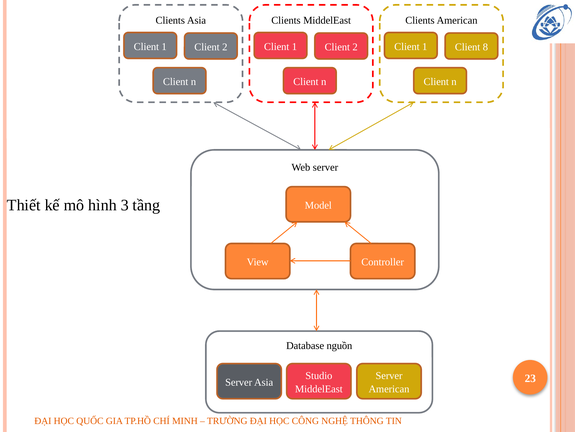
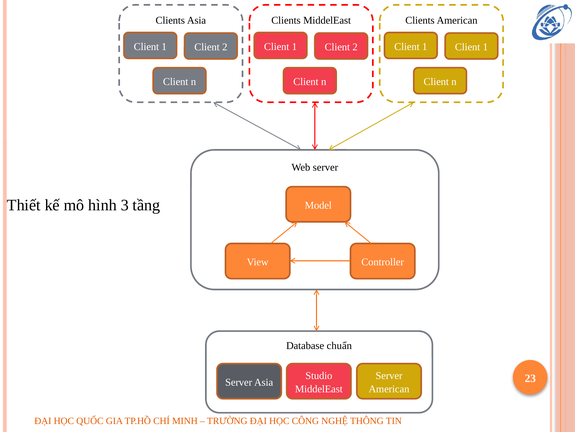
1 Client 8: 8 -> 1
nguồn: nguồn -> chuẩn
